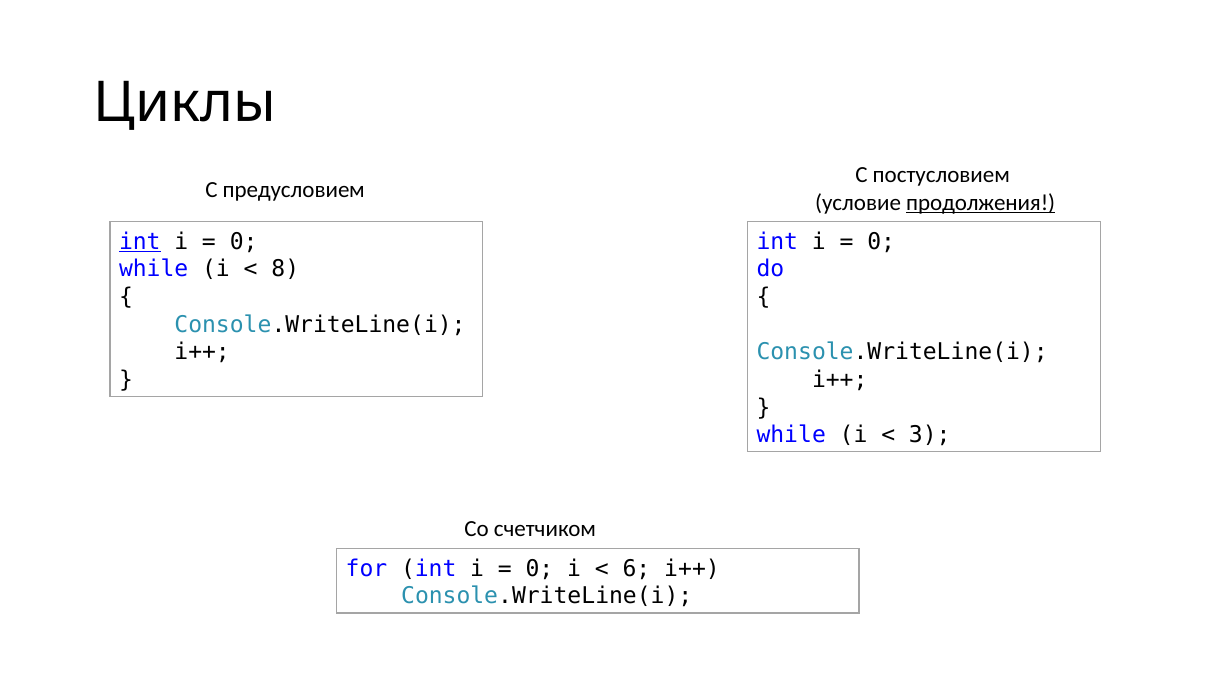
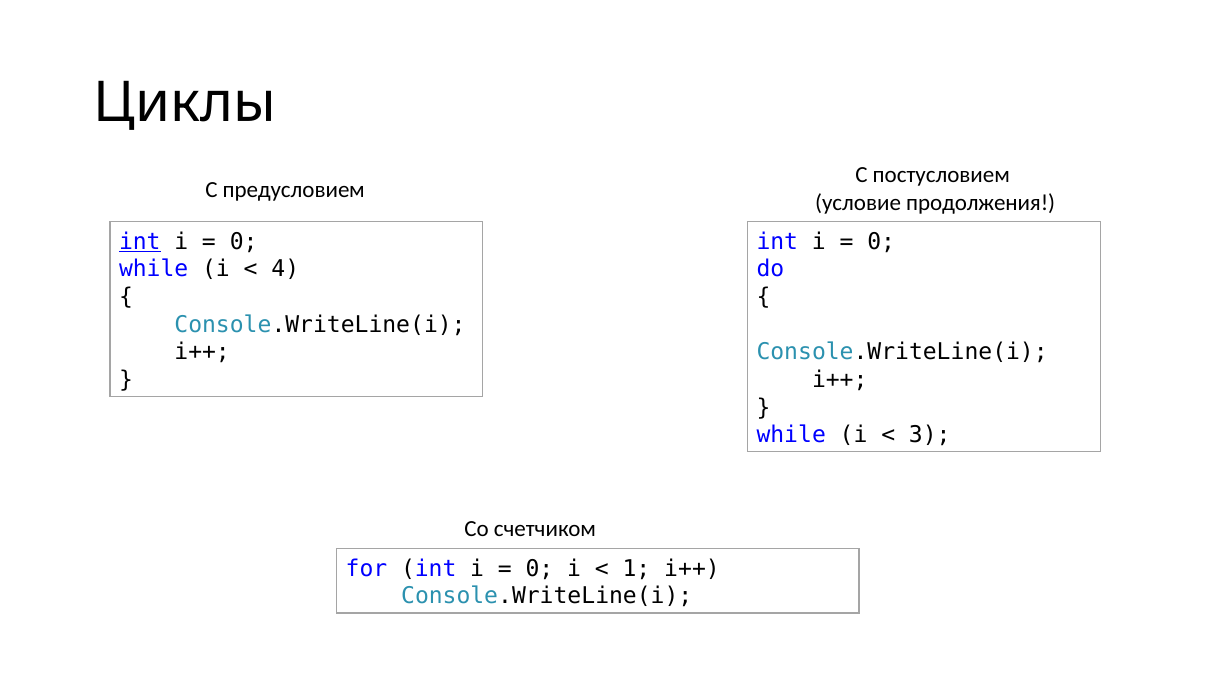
продолжения underline: present -> none
8: 8 -> 4
6: 6 -> 1
